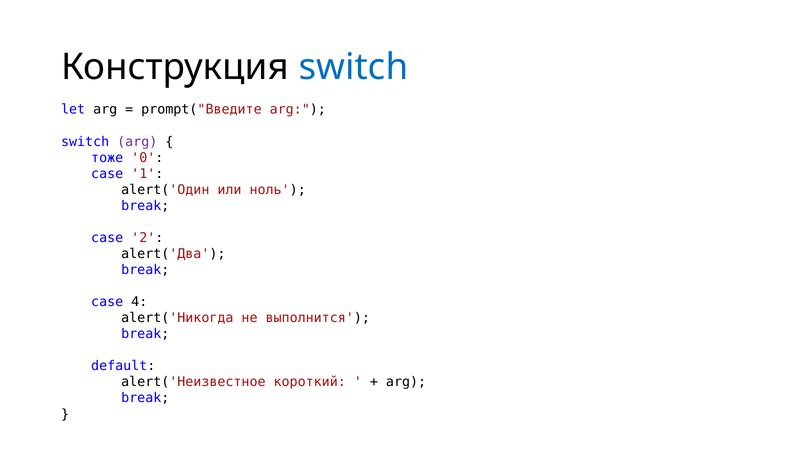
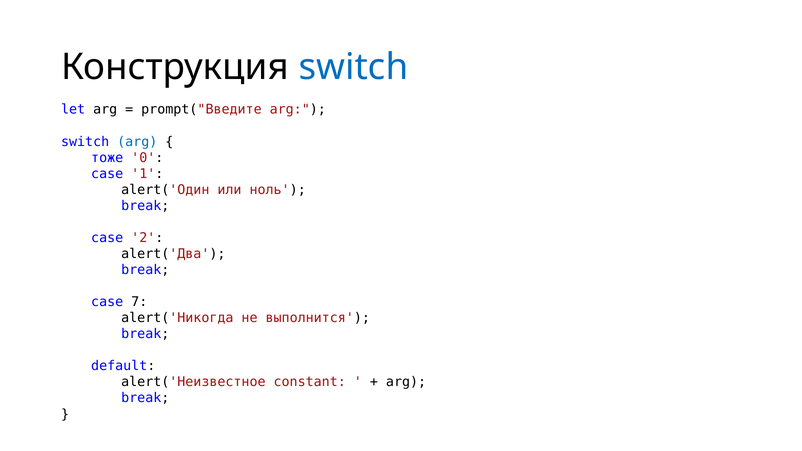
arg at (137, 142) colour: purple -> blue
4: 4 -> 7
короткий: короткий -> constant
